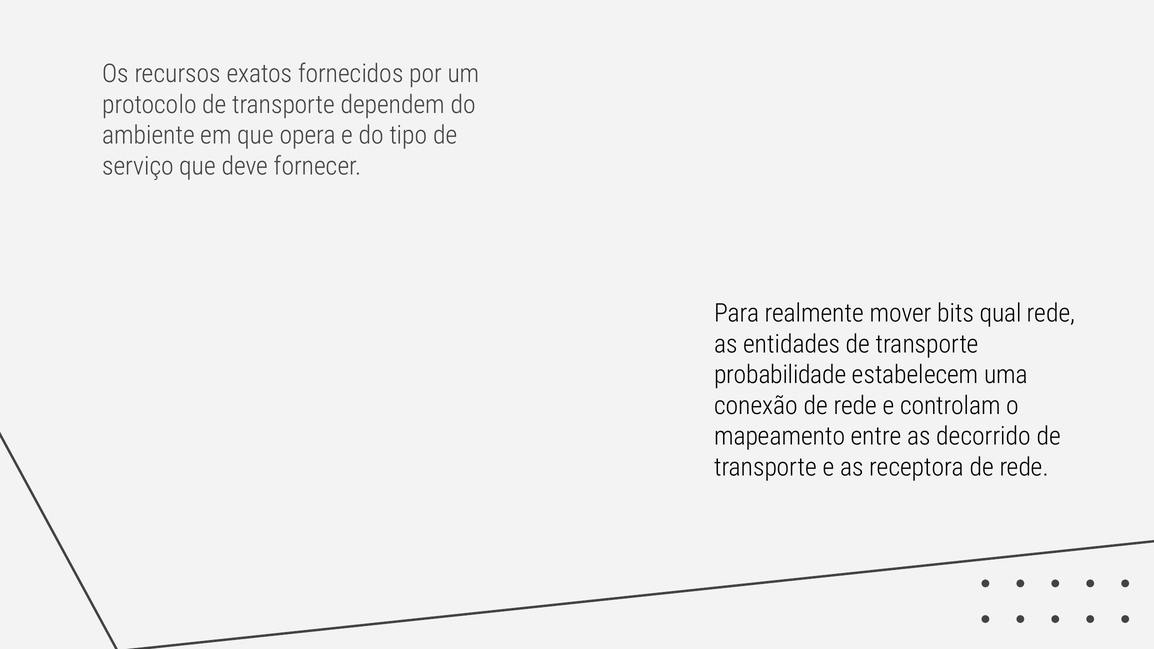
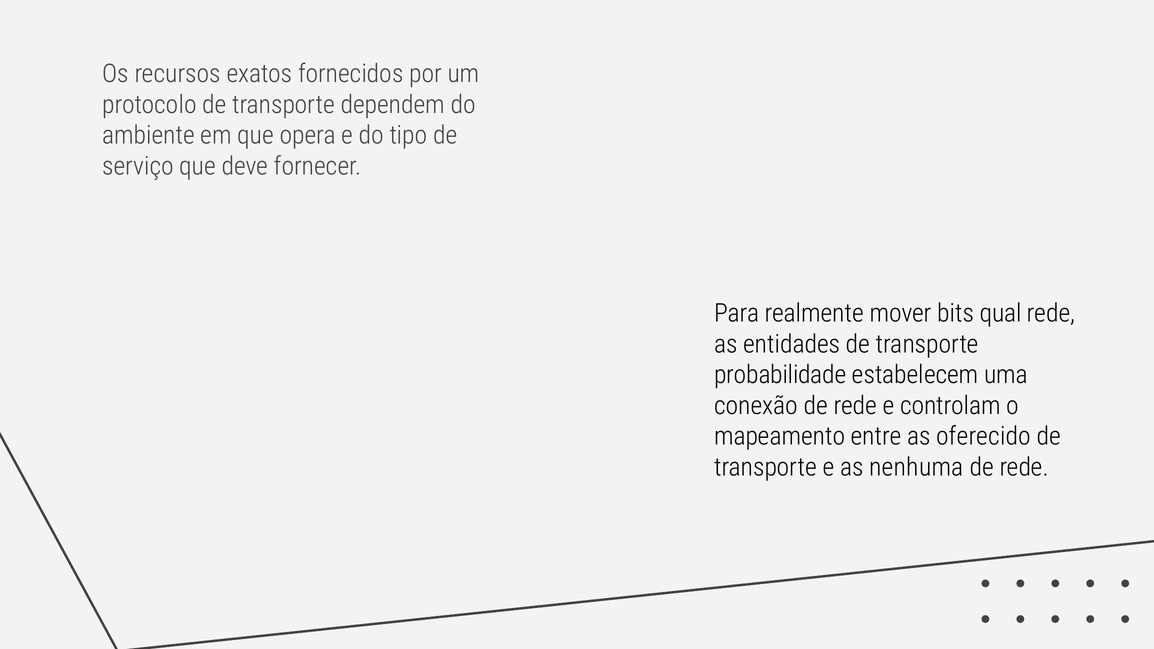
decorrido: decorrido -> oferecido
receptora: receptora -> nenhuma
